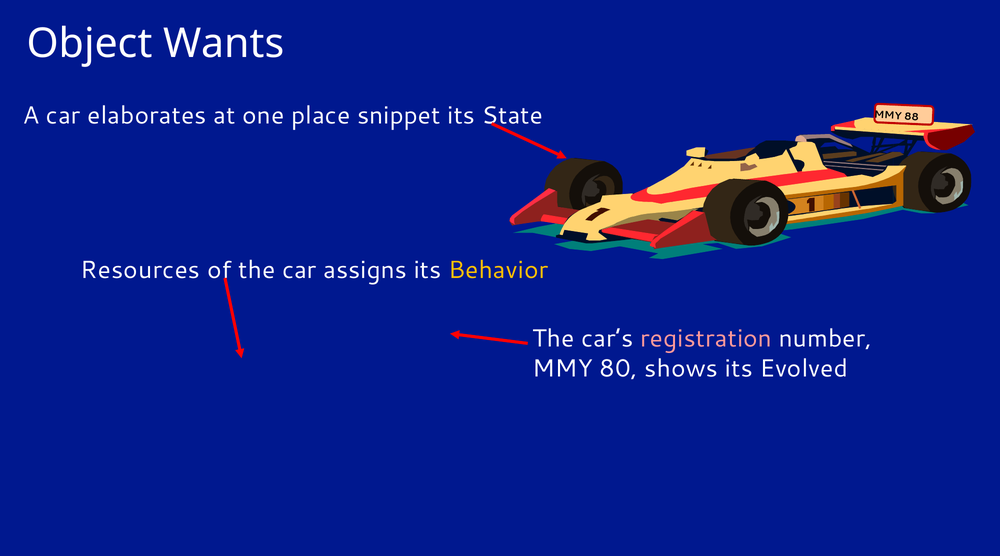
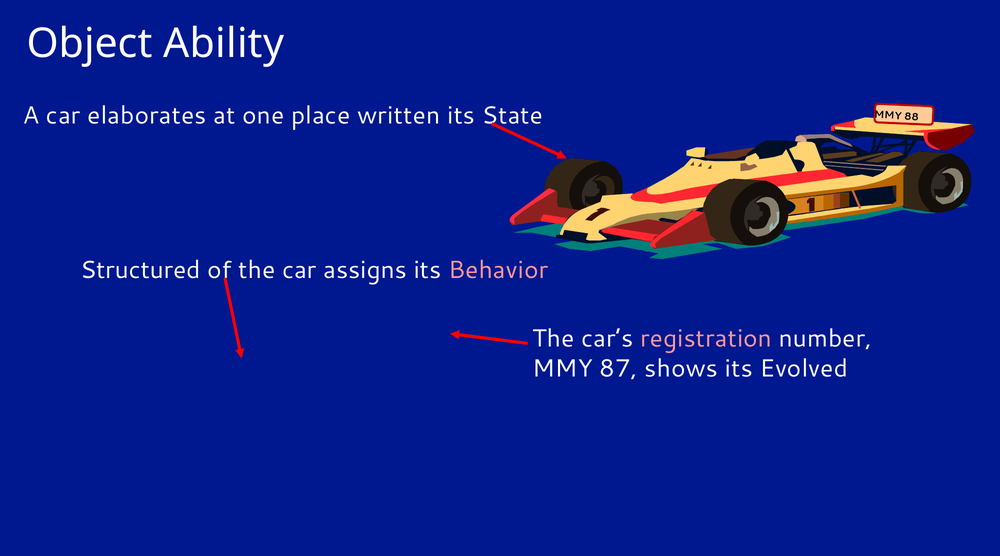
Wants: Wants -> Ability
snippet: snippet -> written
Resources: Resources -> Structured
Behavior colour: yellow -> pink
80: 80 -> 87
